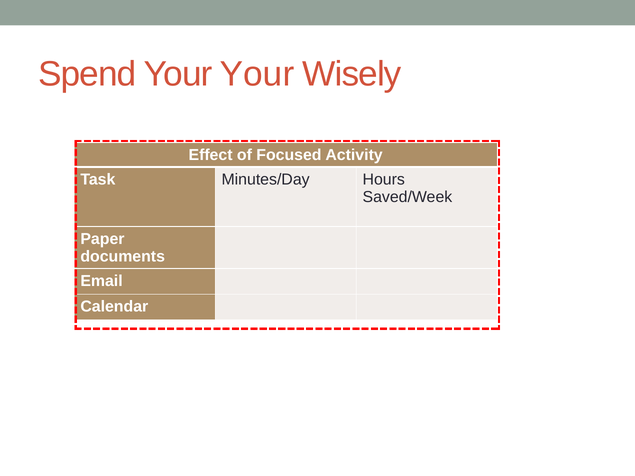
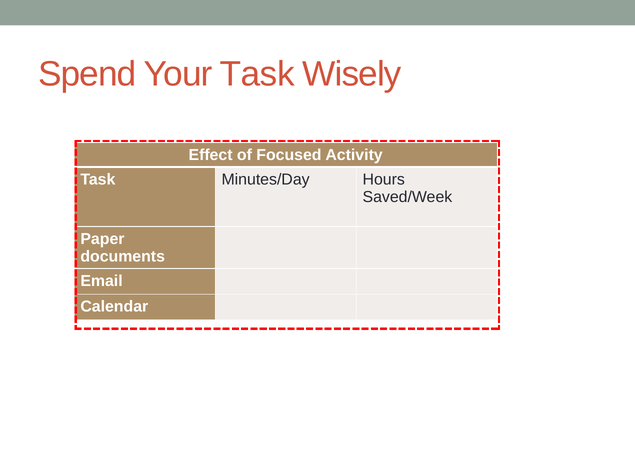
Your Your: Your -> Task
